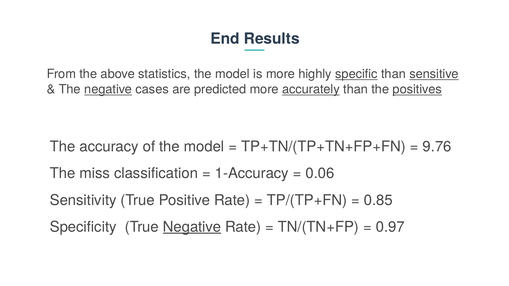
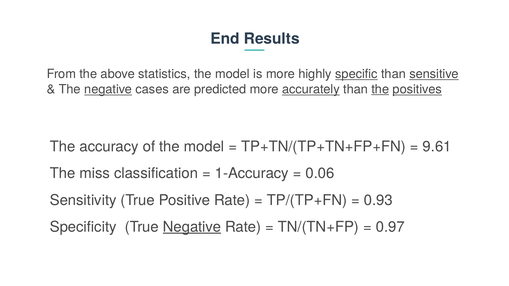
the at (380, 89) underline: none -> present
9.76: 9.76 -> 9.61
0.85: 0.85 -> 0.93
